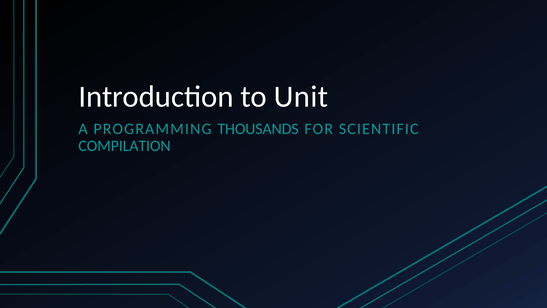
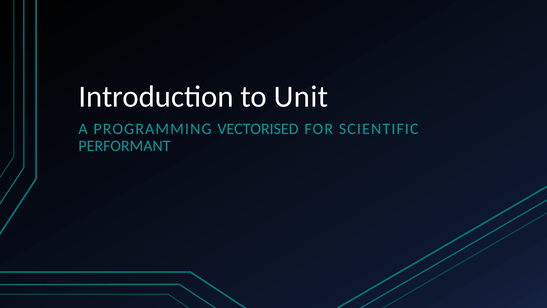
THOUSANDS: THOUSANDS -> VECTORISED
COMPILATION: COMPILATION -> PERFORMANT
